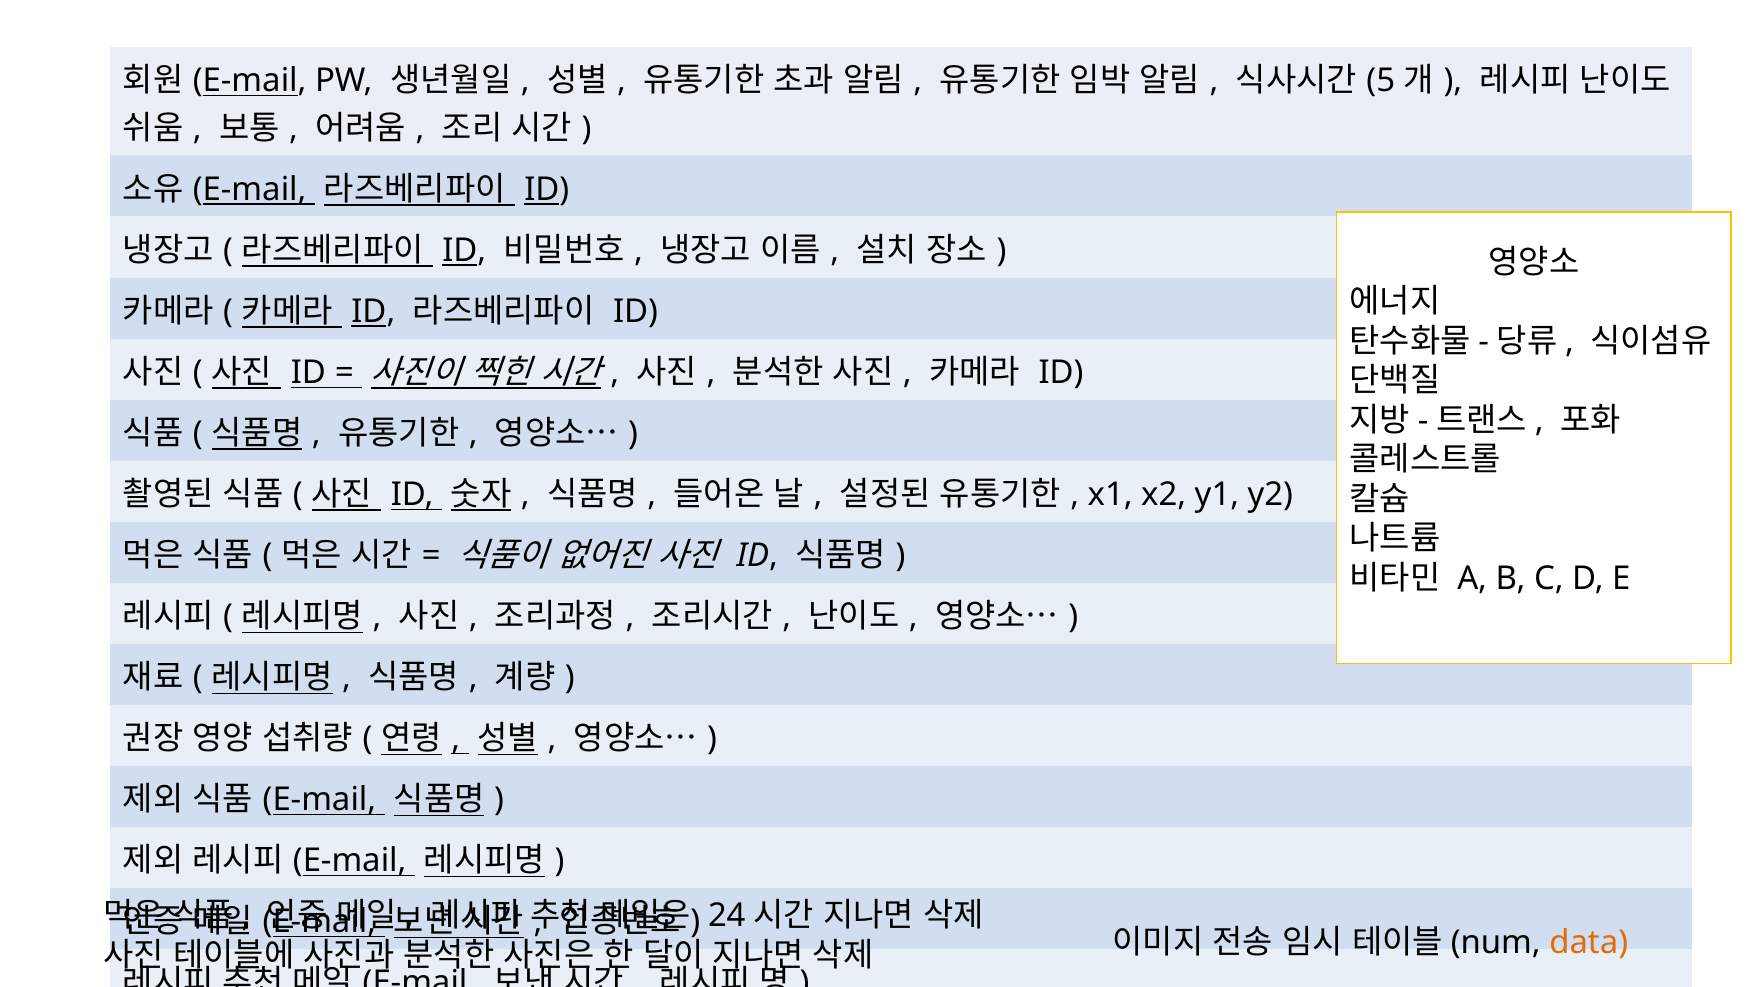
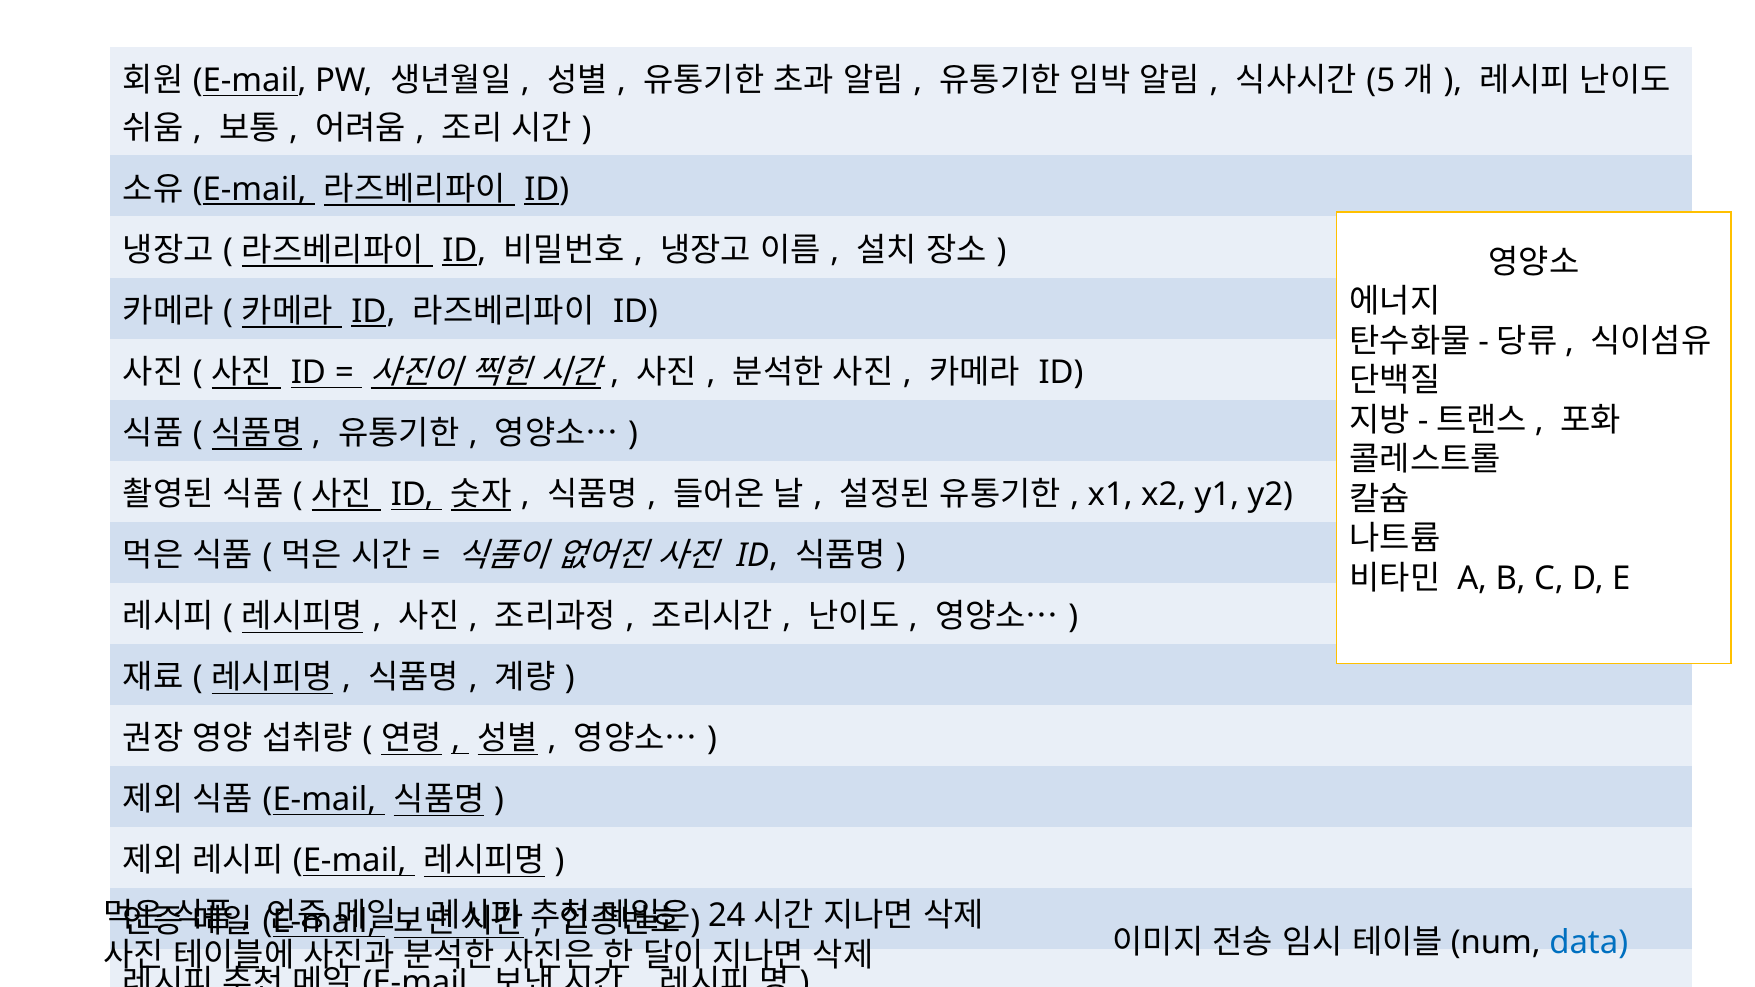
data colour: orange -> blue
